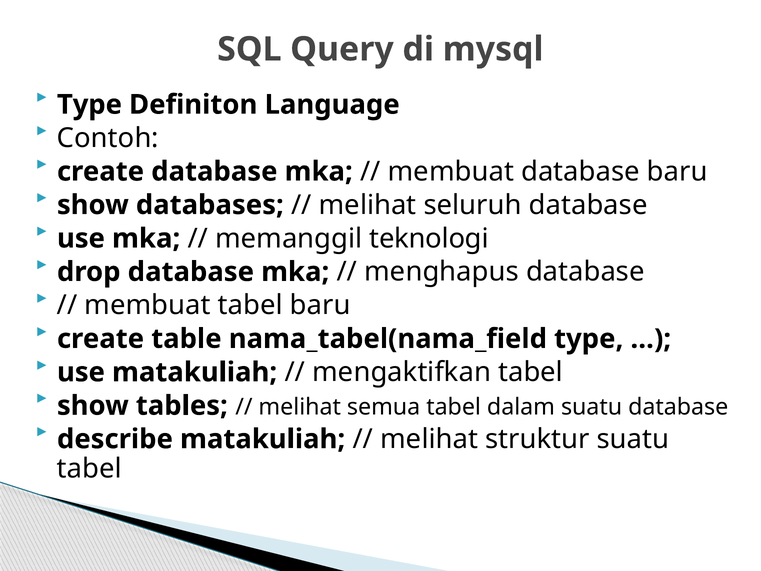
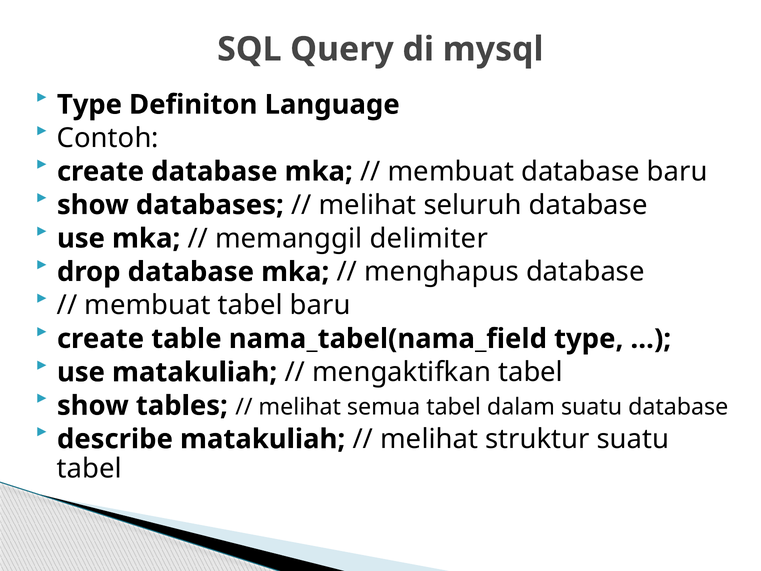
teknologi: teknologi -> delimiter
